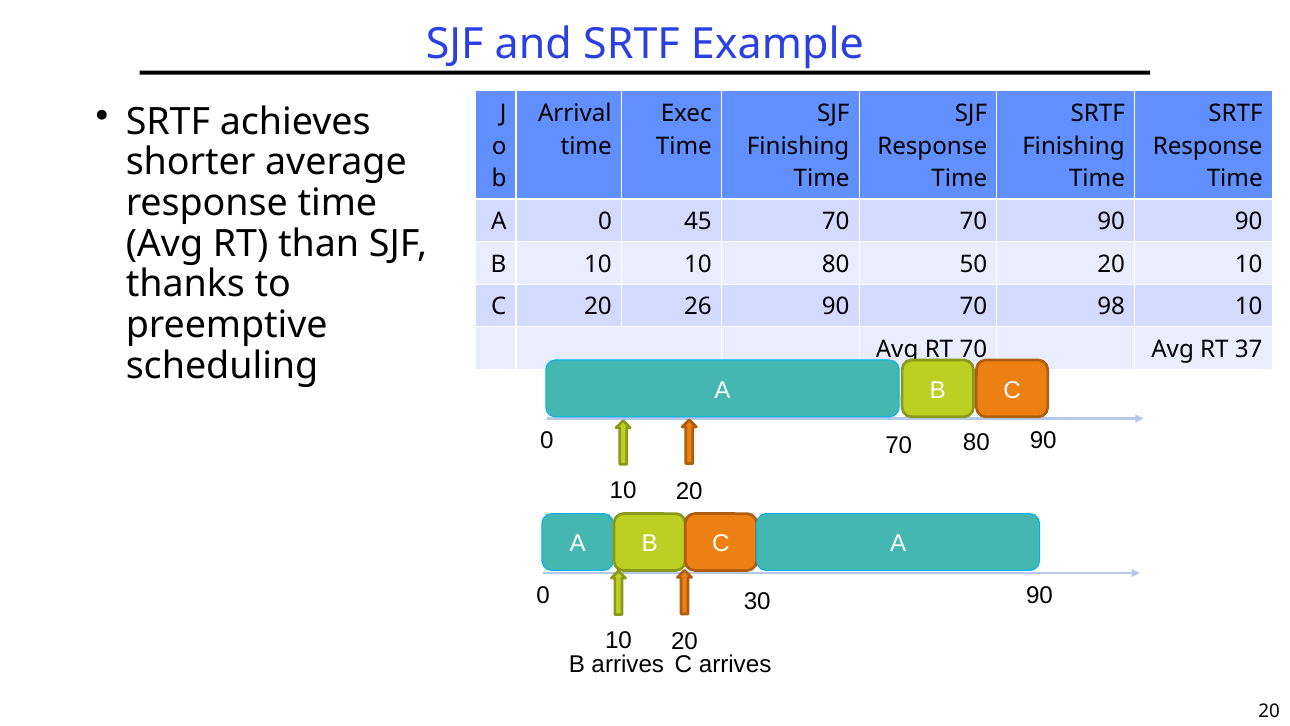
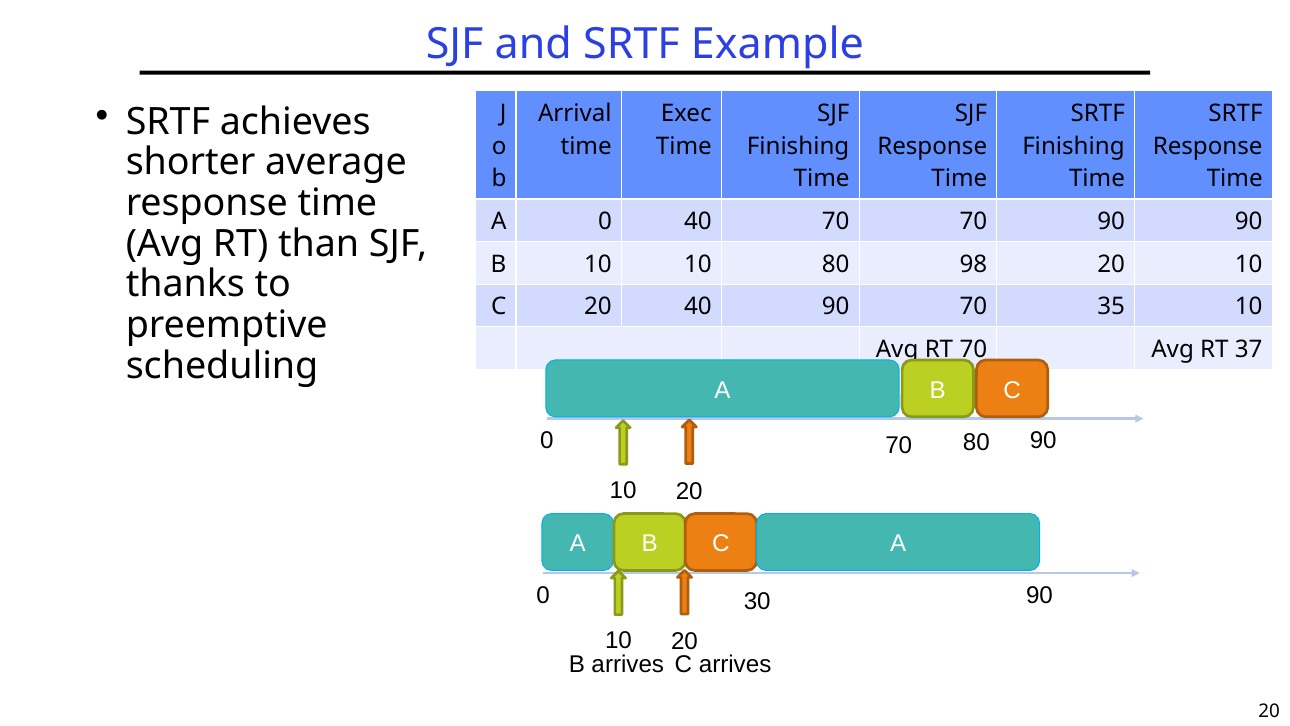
0 45: 45 -> 40
50: 50 -> 98
20 26: 26 -> 40
98: 98 -> 35
